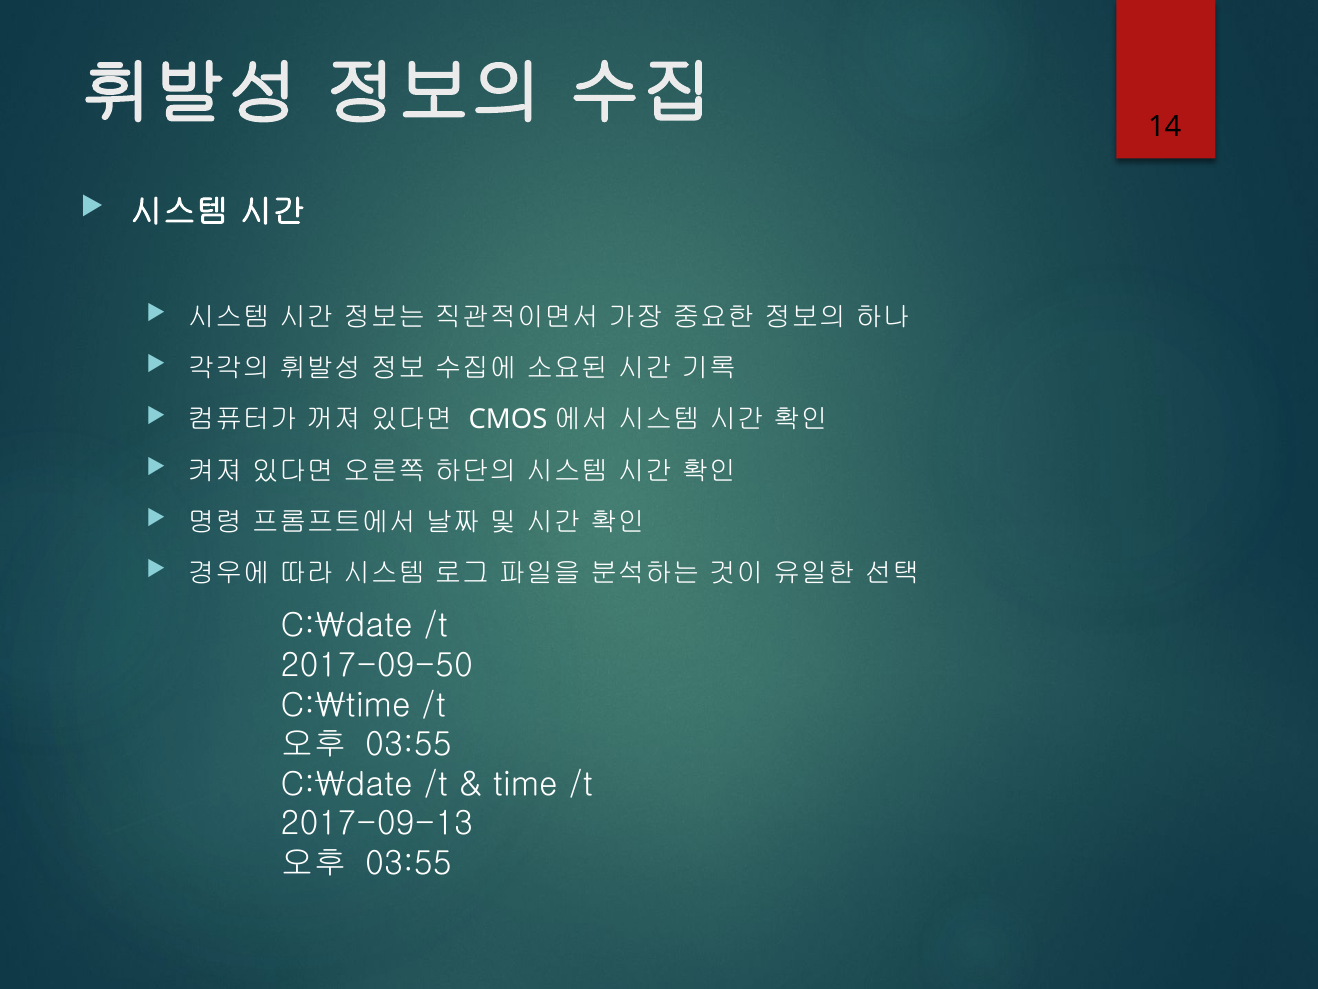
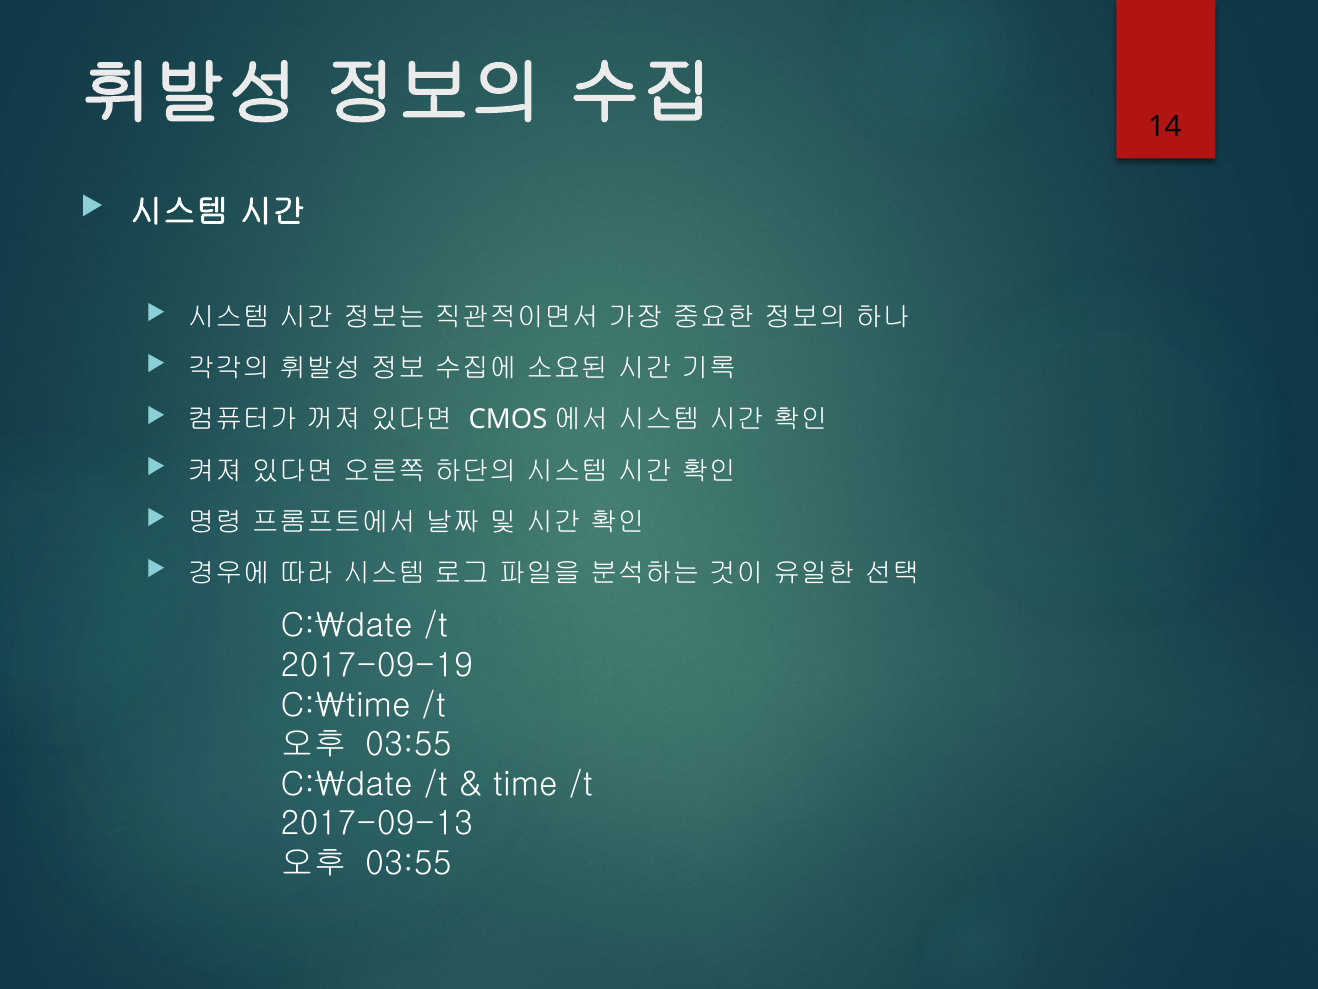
2017-09-50: 2017-09-50 -> 2017-09-19
